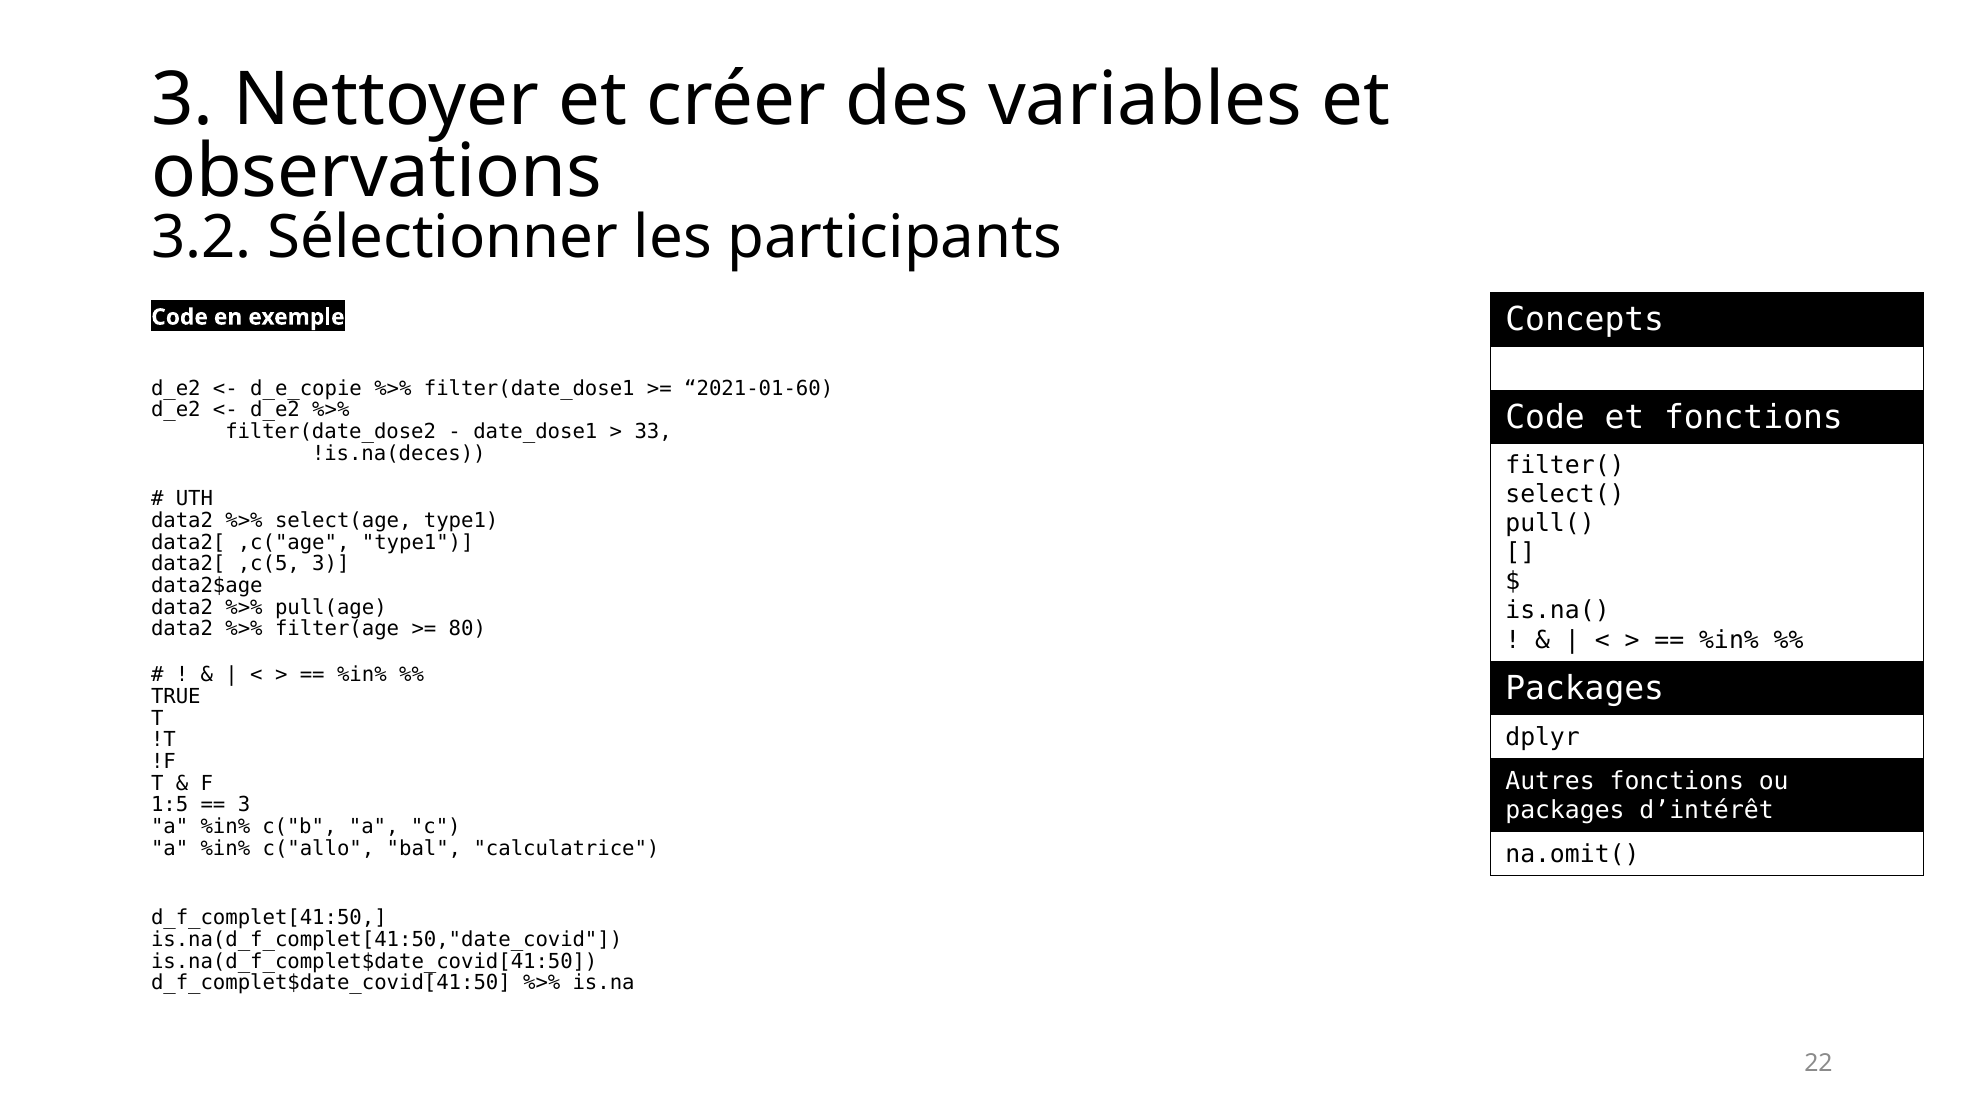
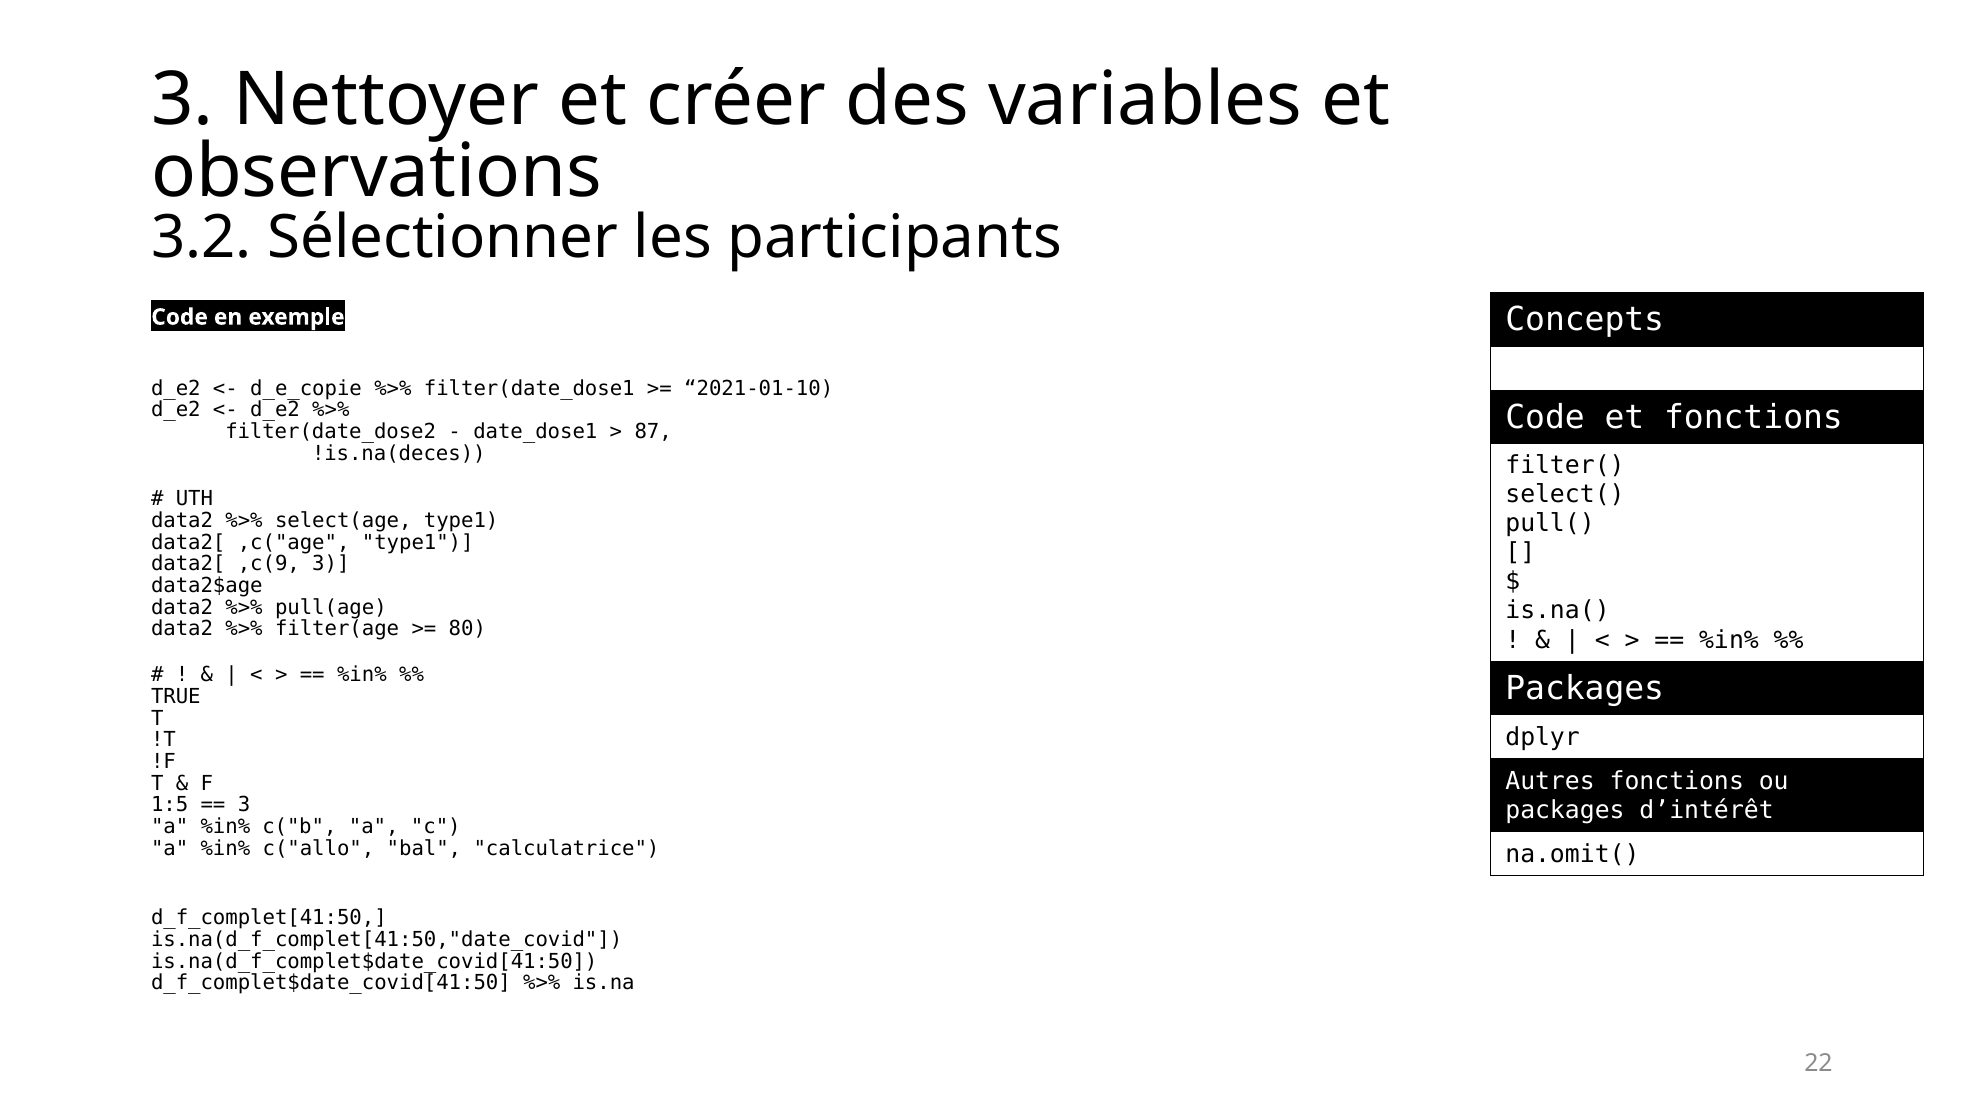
2021-01-60: 2021-01-60 -> 2021-01-10
33: 33 -> 87
,c(5: ,c(5 -> ,c(9
